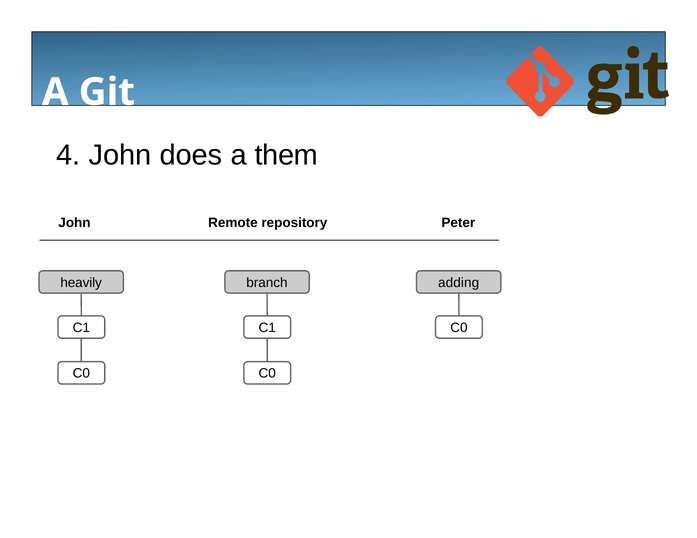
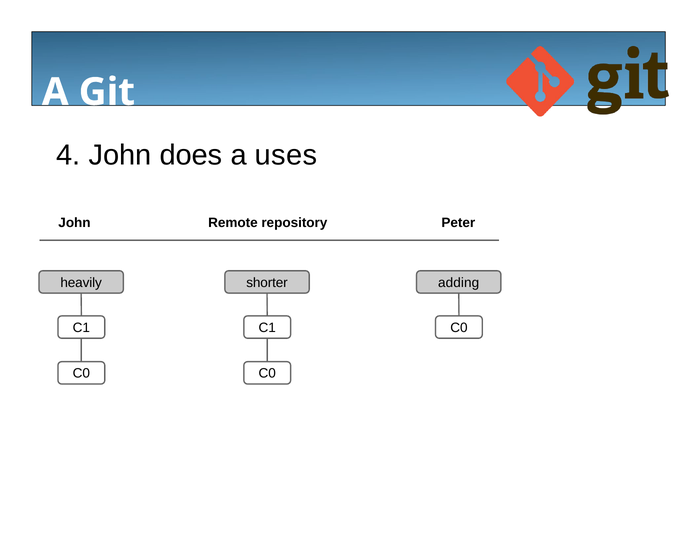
them: them -> uses
branch: branch -> shorter
